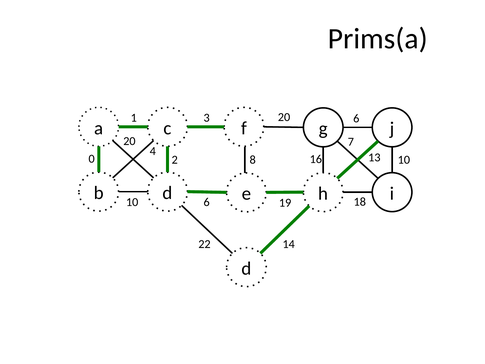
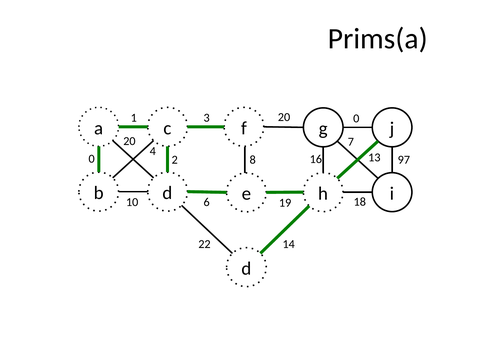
20 6: 6 -> 0
16 10: 10 -> 97
